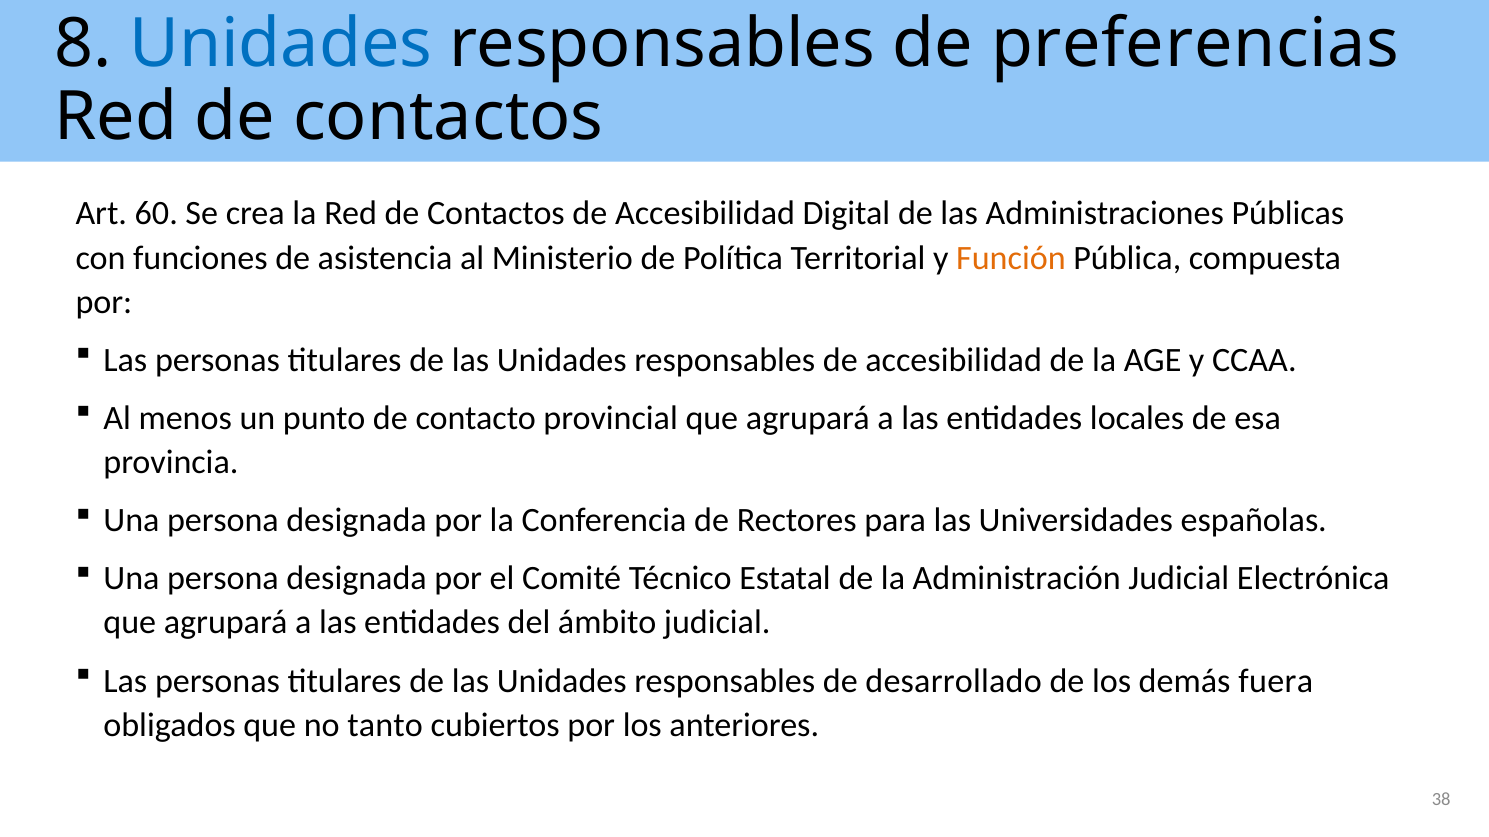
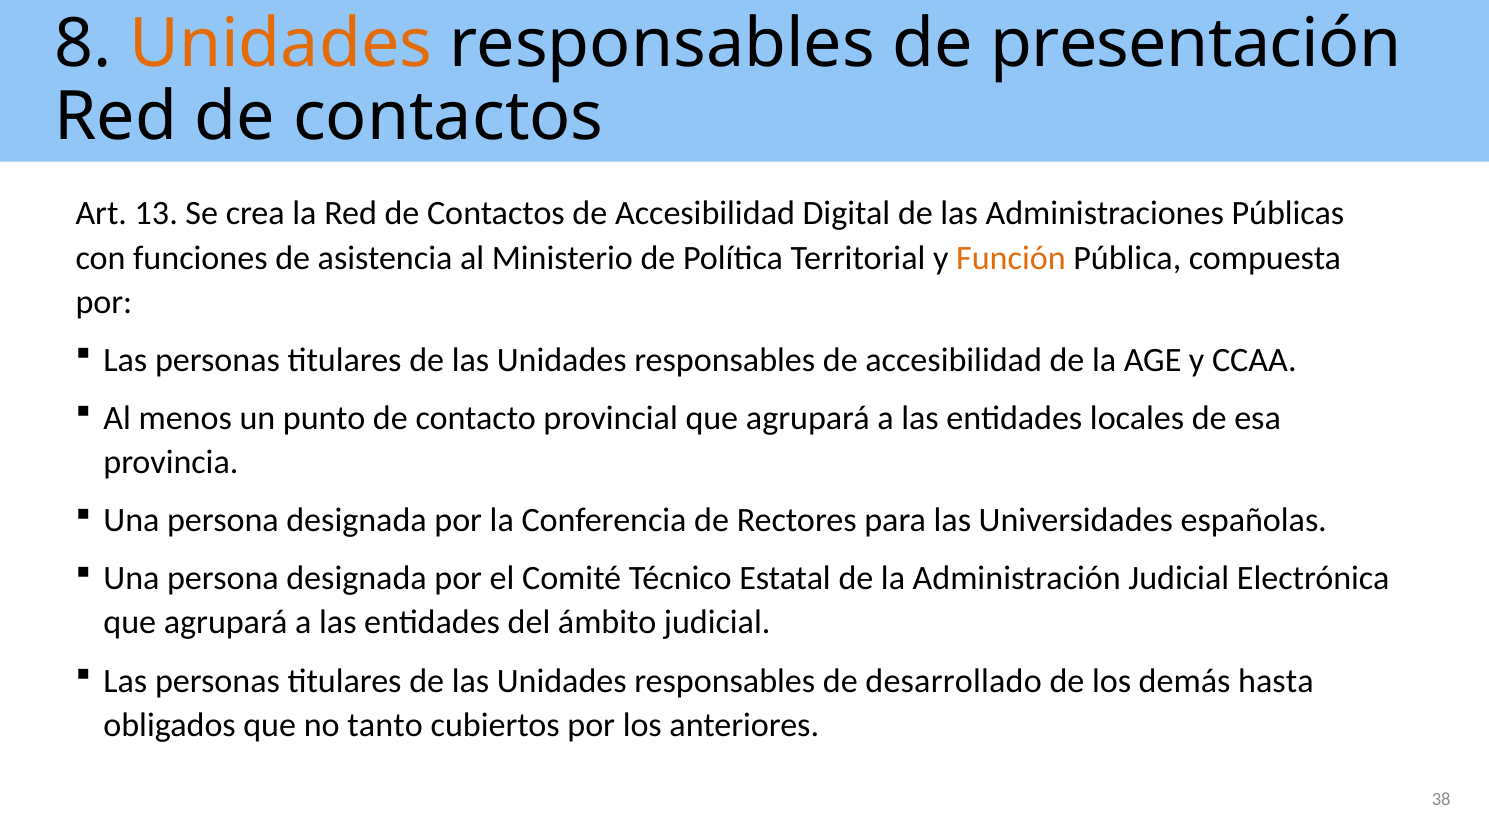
Unidades at (281, 44) colour: blue -> orange
preferencias: preferencias -> presentación
60: 60 -> 13
fuera: fuera -> hasta
